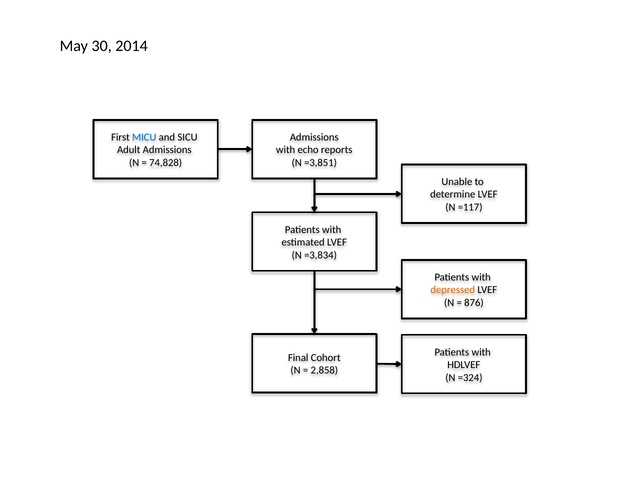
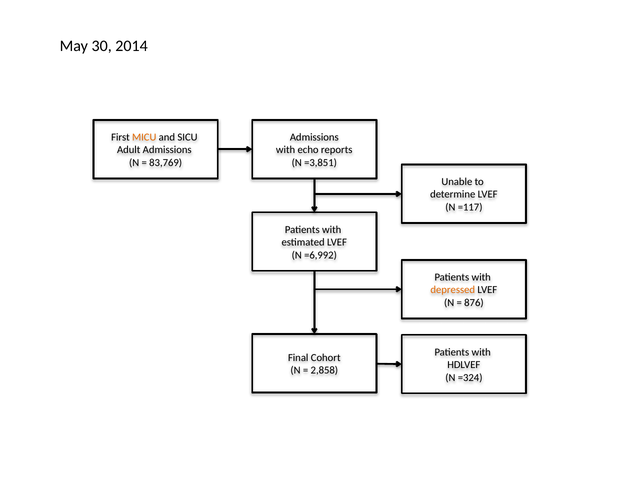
MICU colour: blue -> orange
74,828: 74,828 -> 83,769
=3,834: =3,834 -> =6,992
